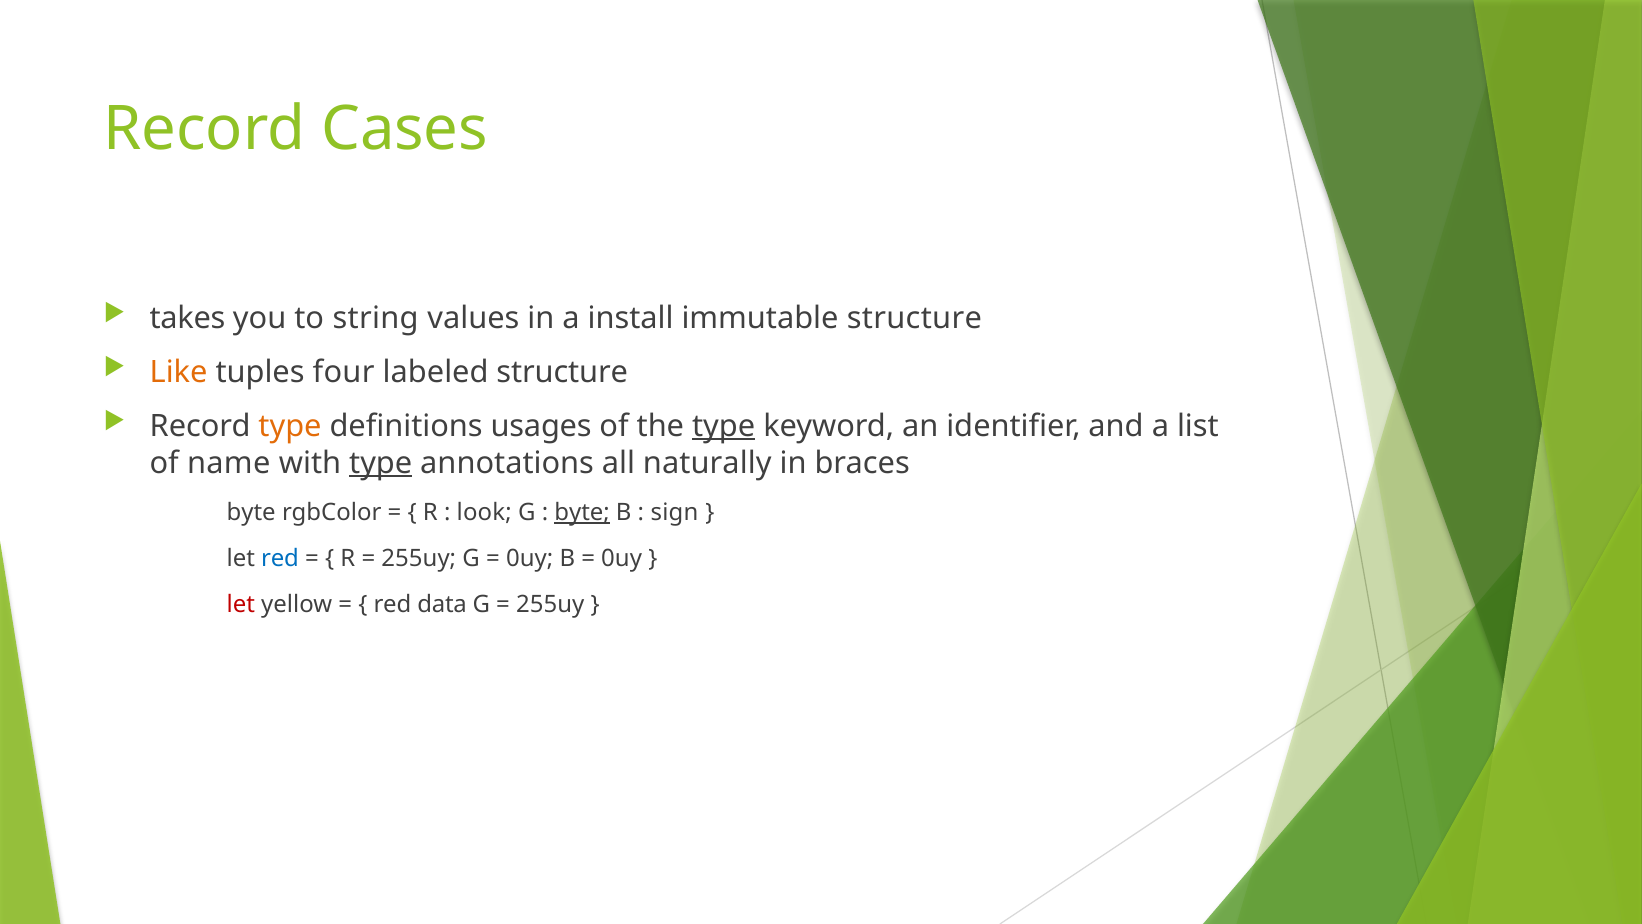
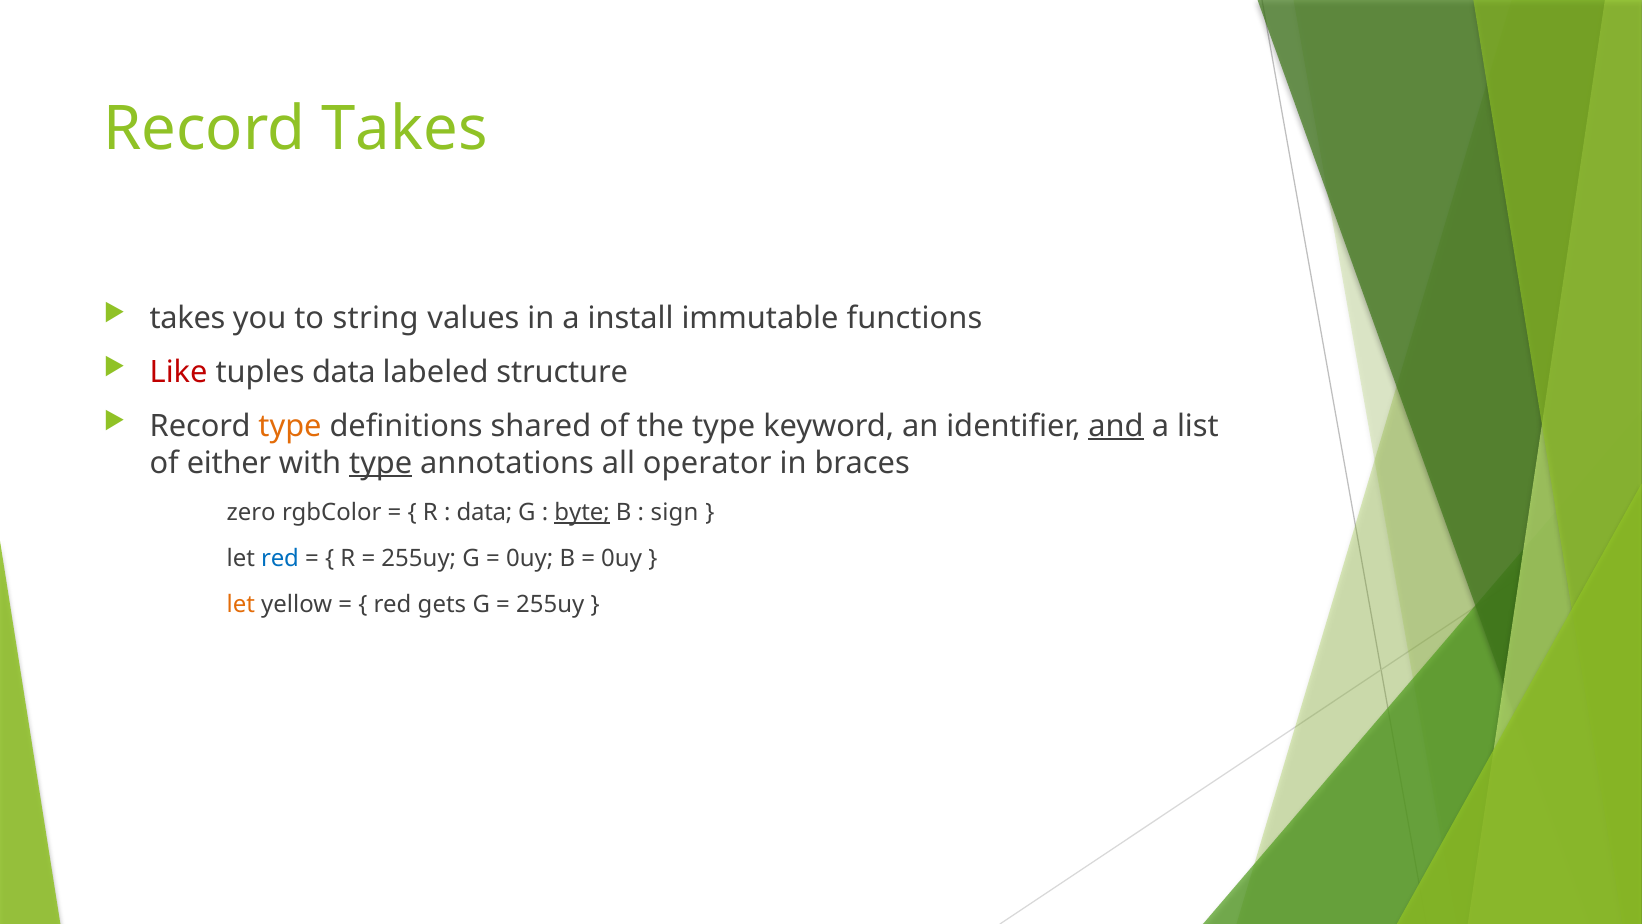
Record Cases: Cases -> Takes
immutable structure: structure -> functions
Like colour: orange -> red
tuples four: four -> data
usages: usages -> shared
type at (724, 426) underline: present -> none
and underline: none -> present
name: name -> either
naturally: naturally -> operator
byte at (251, 512): byte -> zero
look at (484, 512): look -> data
let at (241, 604) colour: red -> orange
data: data -> gets
